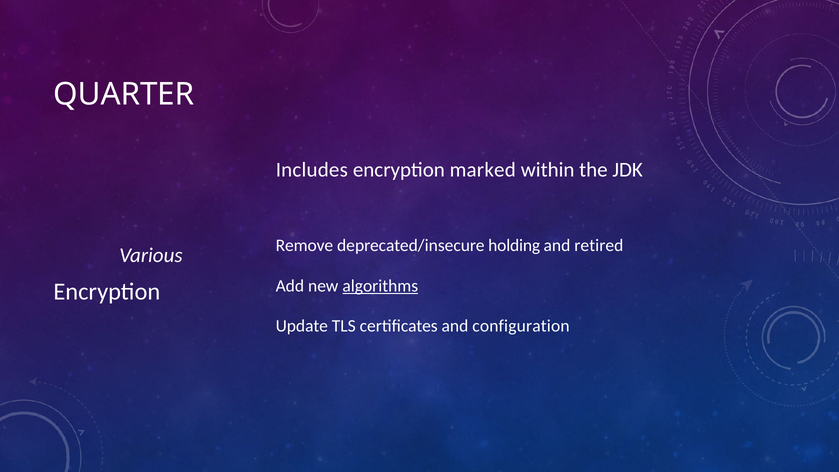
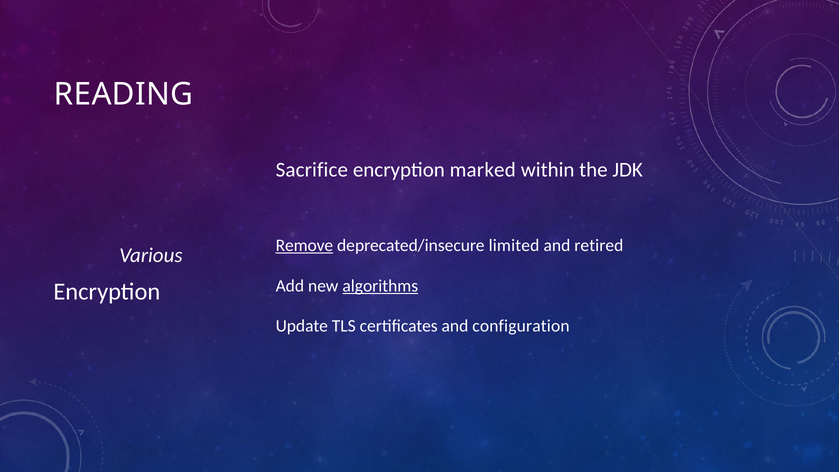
QUARTER: QUARTER -> READING
Includes: Includes -> Sacrifice
Remove underline: none -> present
holding: holding -> limited
